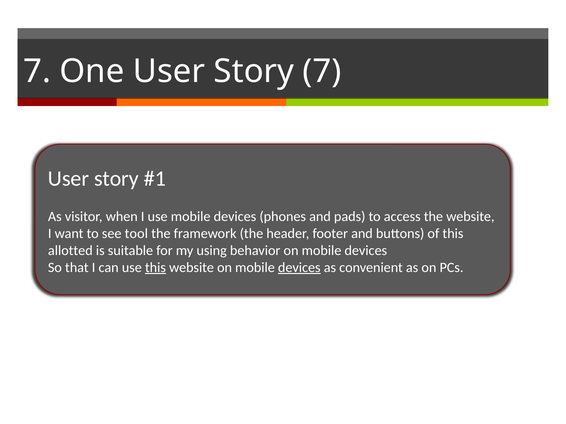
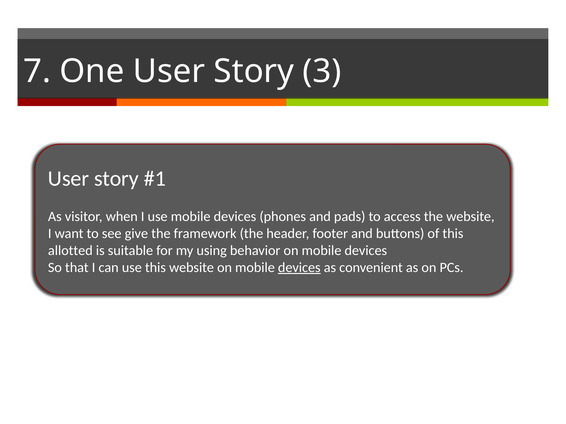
Story 7: 7 -> 3
tool: tool -> give
this at (155, 268) underline: present -> none
